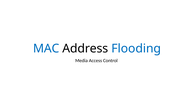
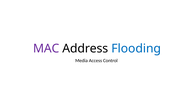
MAC colour: blue -> purple
